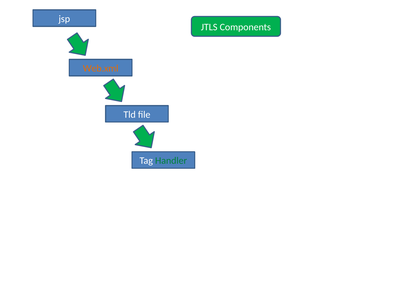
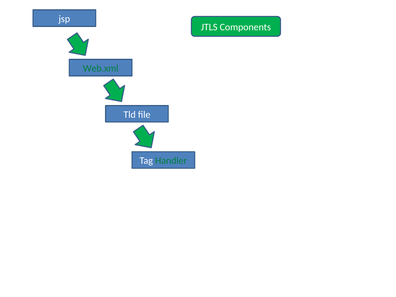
Web.xml colour: orange -> green
